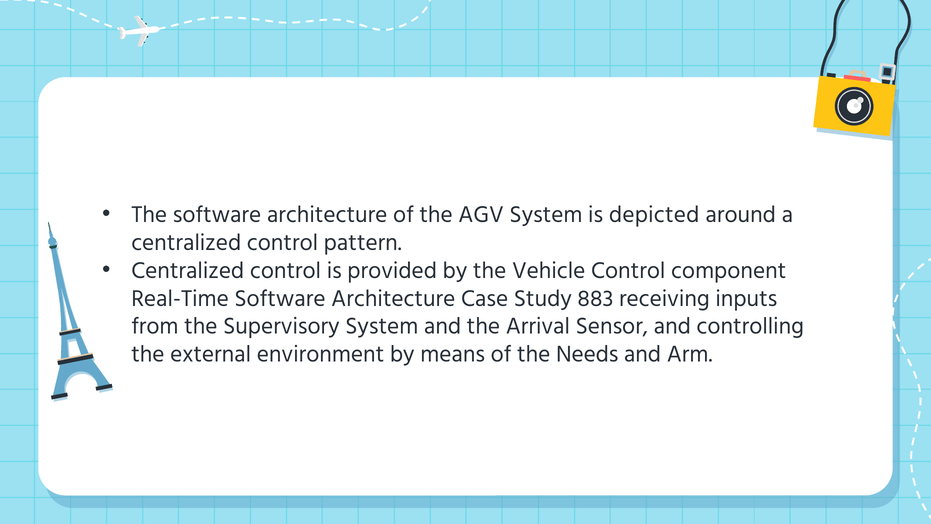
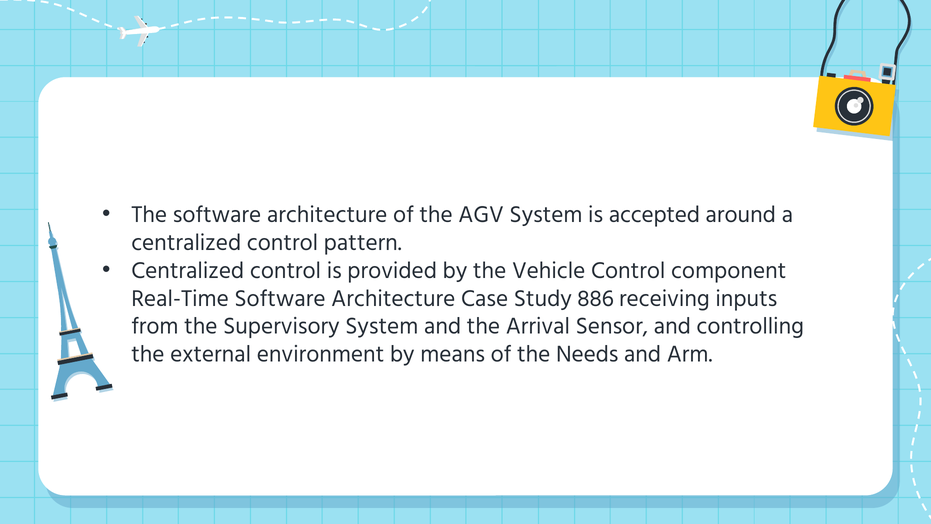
depicted: depicted -> accepted
883: 883 -> 886
